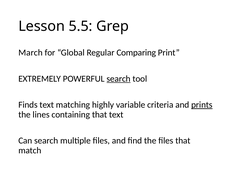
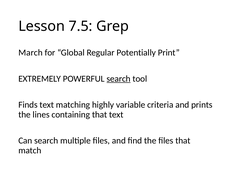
5.5: 5.5 -> 7.5
Comparing: Comparing -> Potentially
prints underline: present -> none
